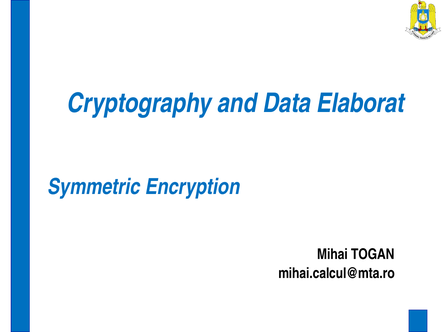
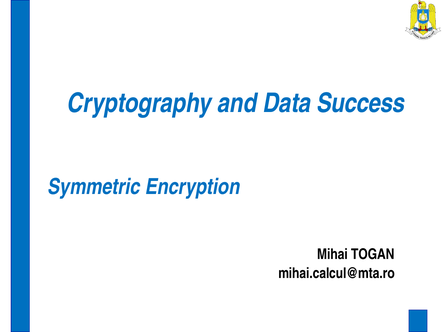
Elaborat: Elaborat -> Success
